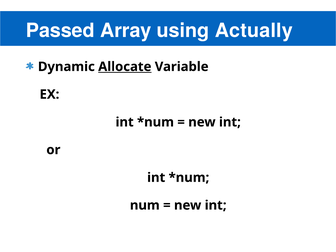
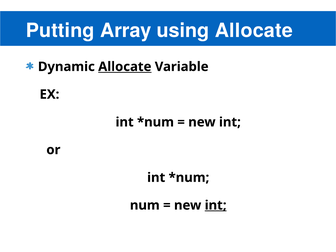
Passed: Passed -> Putting
using Actually: Actually -> Allocate
int at (216, 205) underline: none -> present
